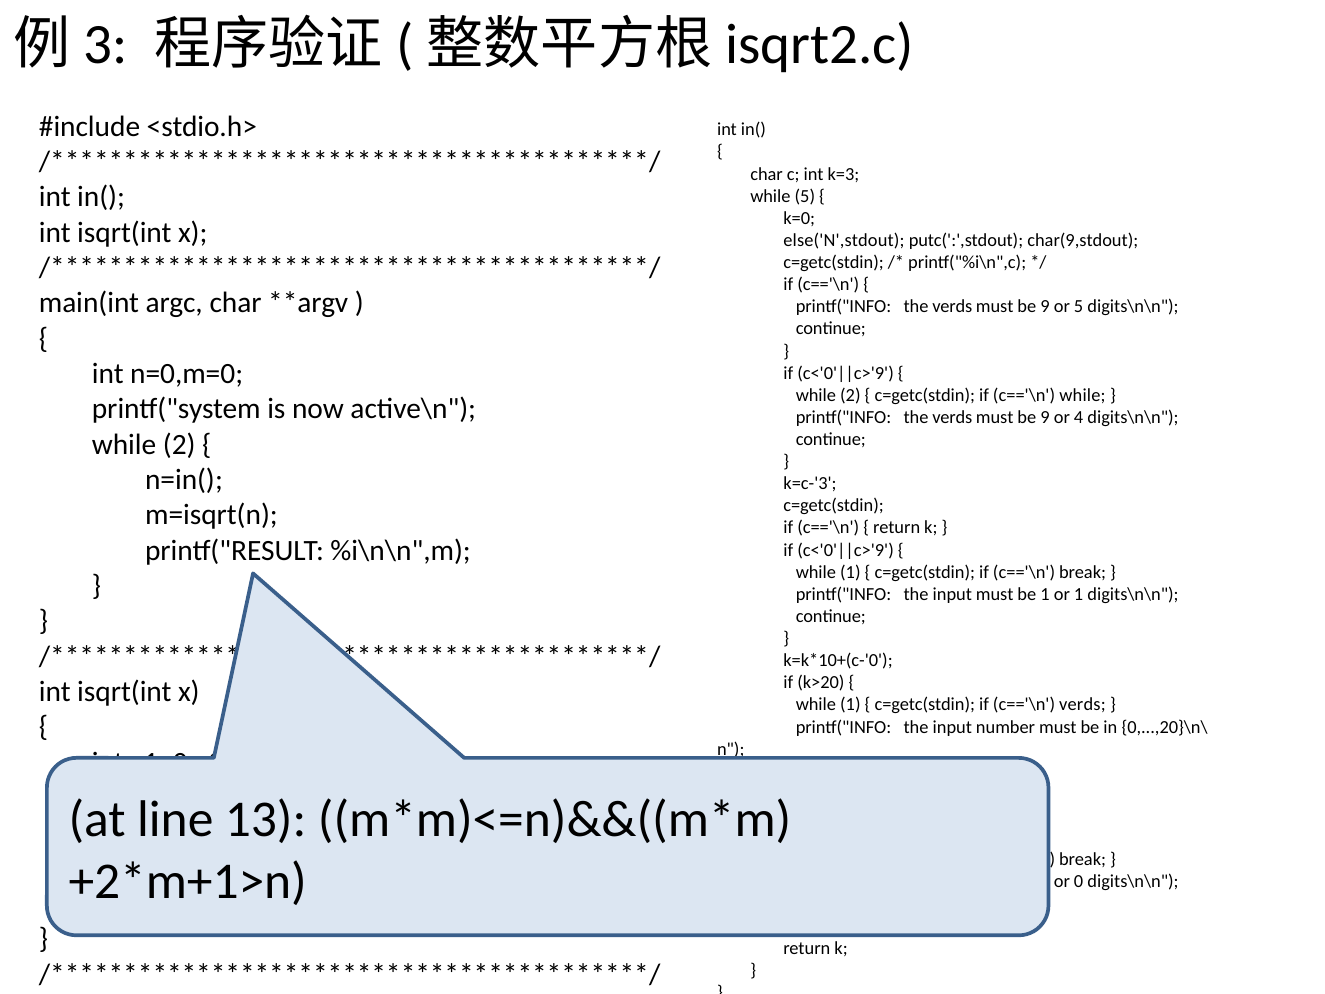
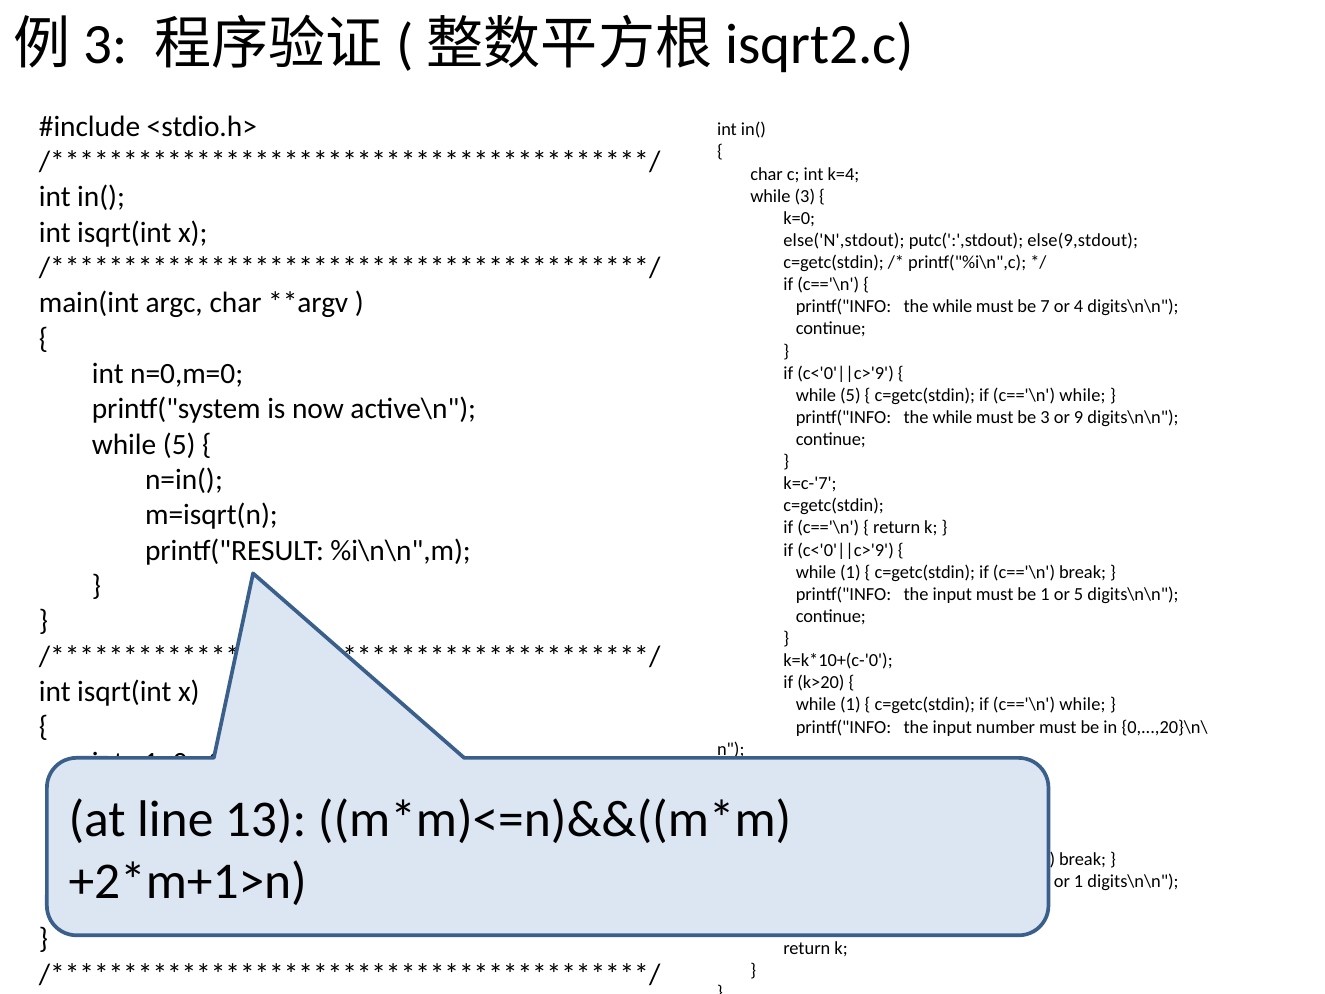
k=3: k=3 -> k=4
while 5: 5 -> 3
char(9,stdout: char(9,stdout -> else(9,stdout
verds at (952, 307): verds -> while
9 at (1045, 307): 9 -> 7
or 5: 5 -> 4
2 at (850, 395): 2 -> 5
verds at (952, 417): verds -> while
9 at (1045, 417): 9 -> 3
4: 4 -> 9
2 at (179, 444): 2 -> 5
k=c-'3: k=c-'3 -> k=c-'7
or 1: 1 -> 5
verds at (1082, 705): verds -> while
or 0: 0 -> 1
